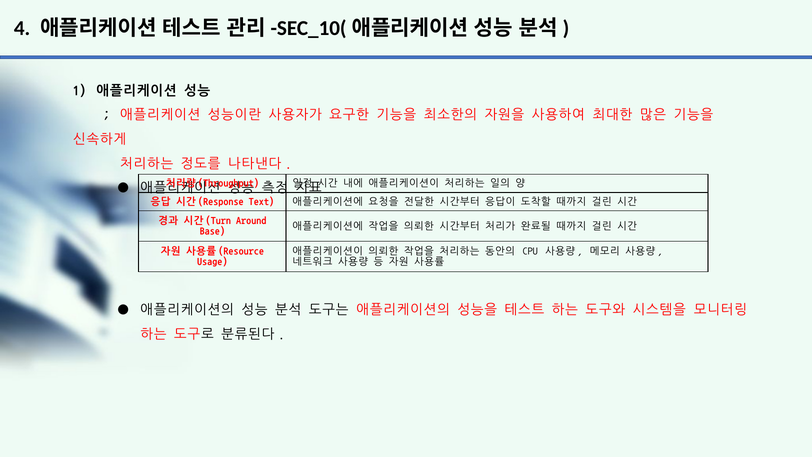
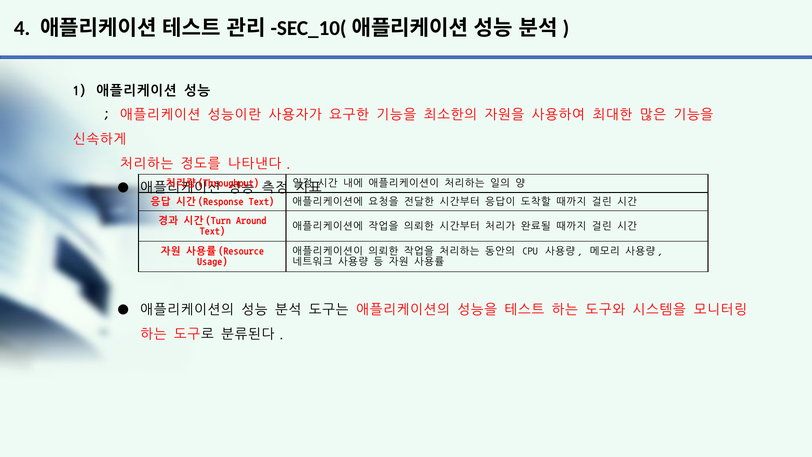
Base at (212, 231): Base -> Text
